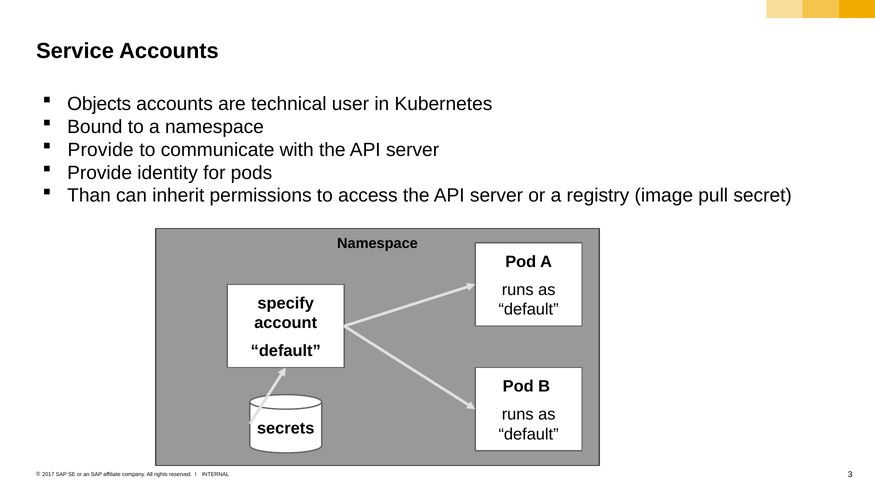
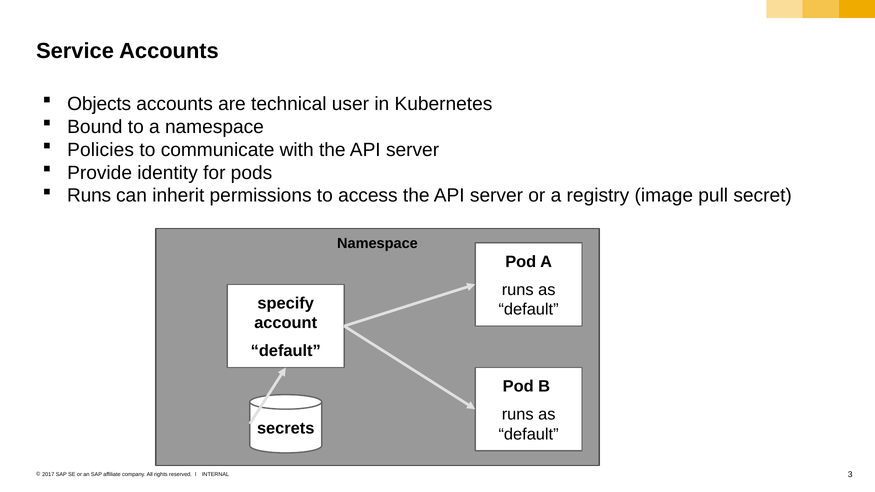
Provide at (101, 150): Provide -> Policies
Than at (89, 196): Than -> Runs
